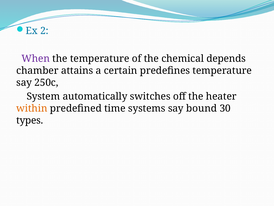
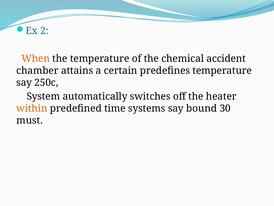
When colour: purple -> orange
depends: depends -> accident
types: types -> must
